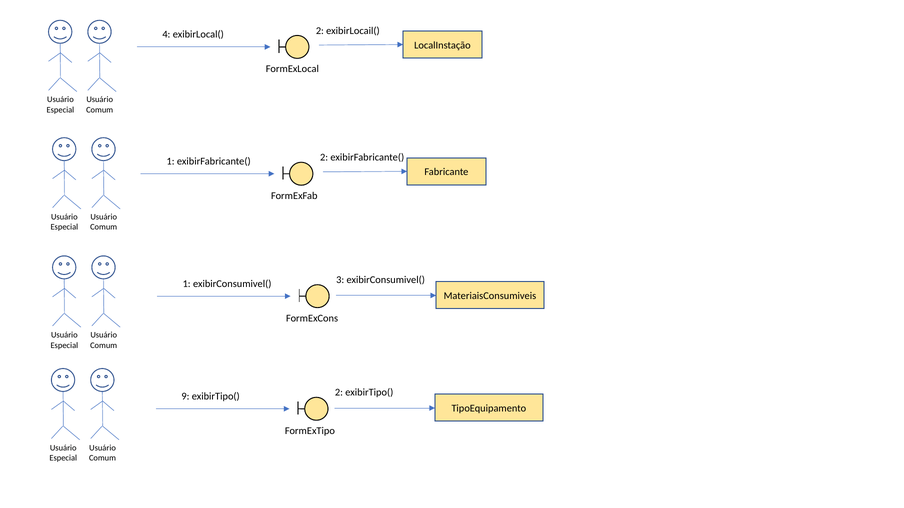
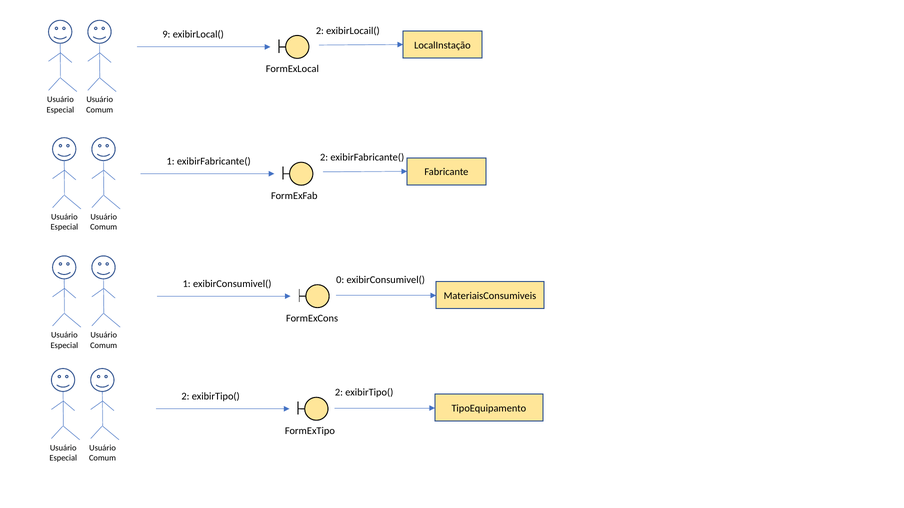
4: 4 -> 9
3: 3 -> 0
9 at (185, 397): 9 -> 2
